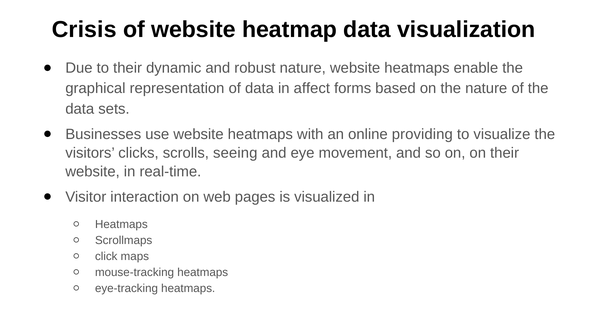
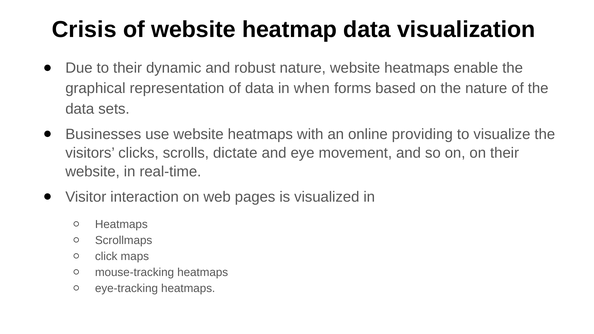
affect: affect -> when
seeing: seeing -> dictate
